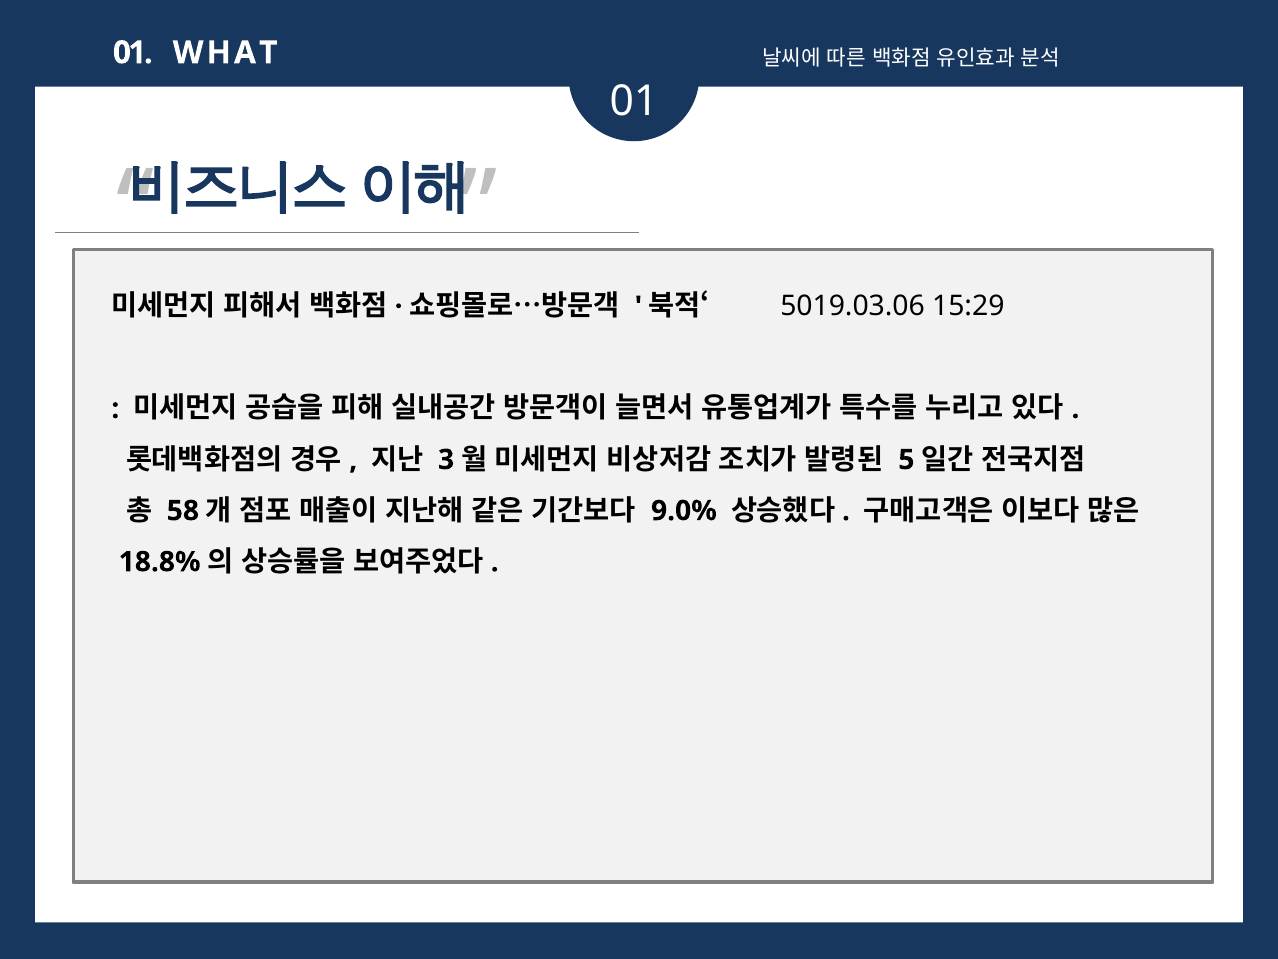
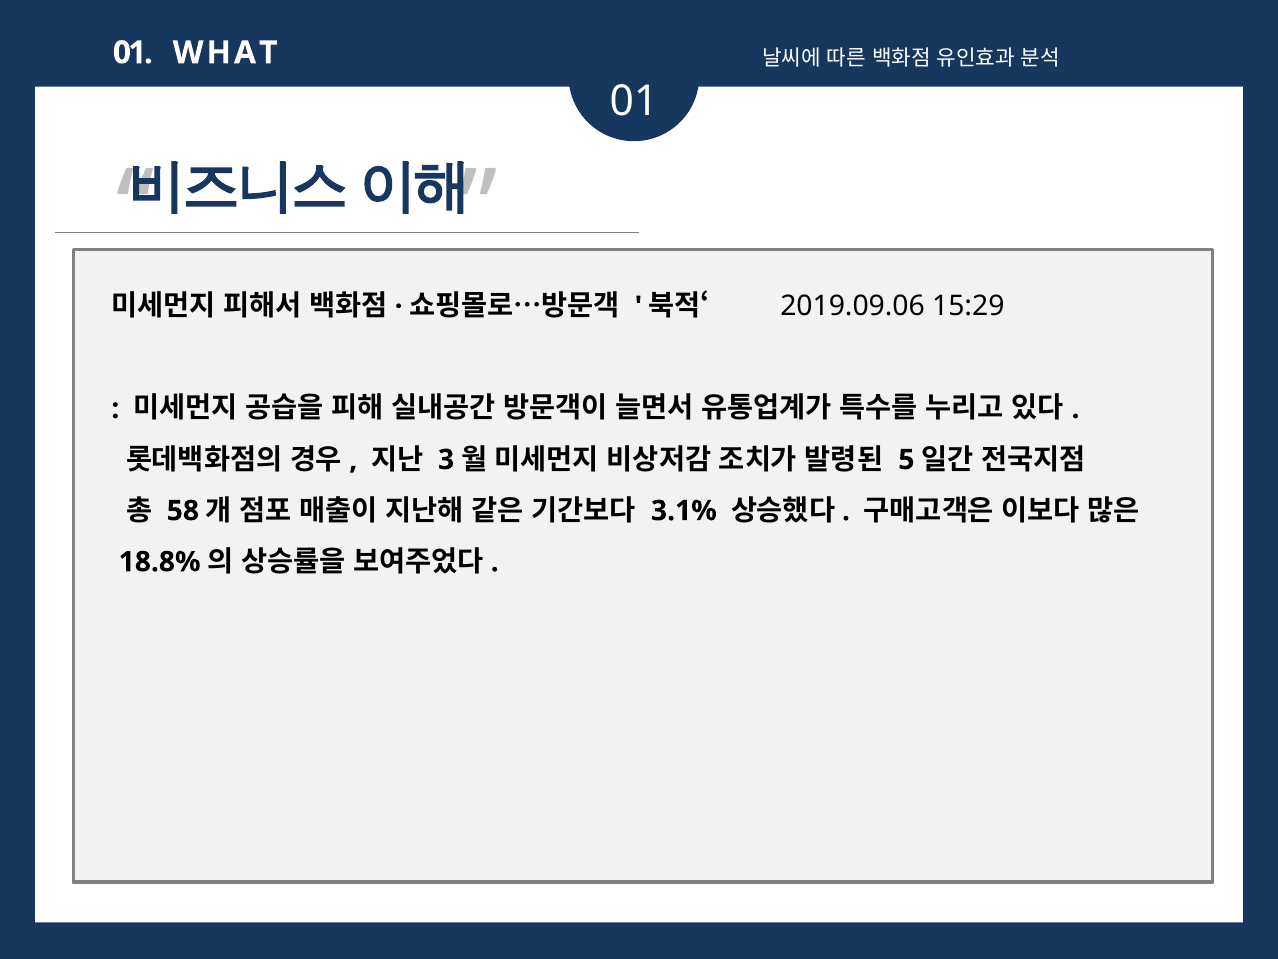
5019.03.06: 5019.03.06 -> 2019.09.06
9.0%: 9.0% -> 3.1%
